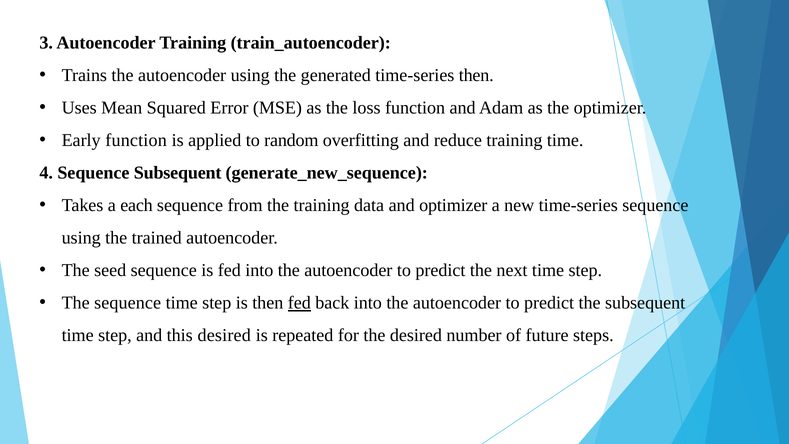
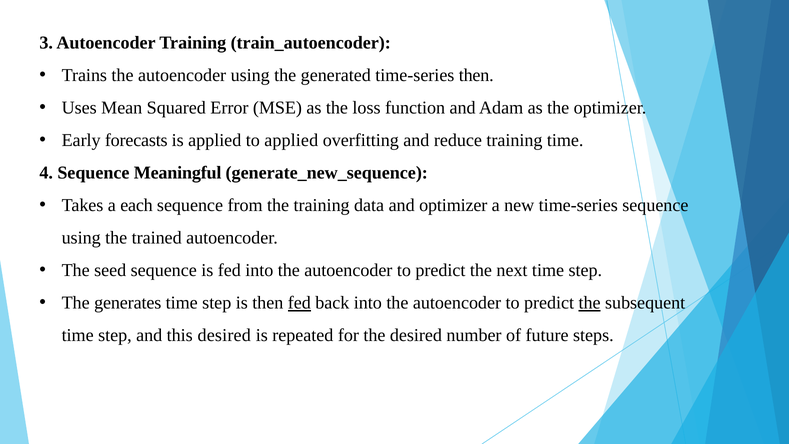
Early function: function -> forecasts
to random: random -> applied
Sequence Subsequent: Subsequent -> Meaningful
The sequence: sequence -> generates
the at (590, 303) underline: none -> present
